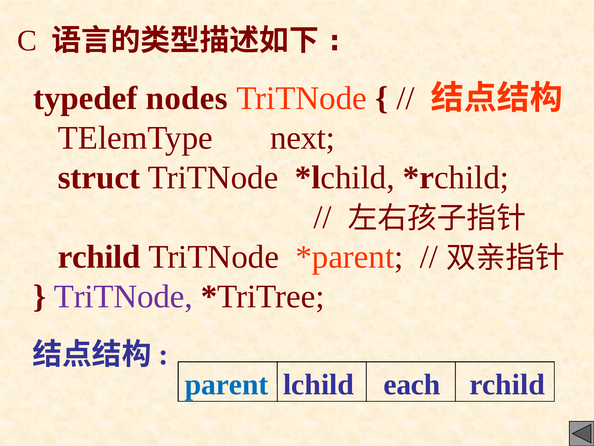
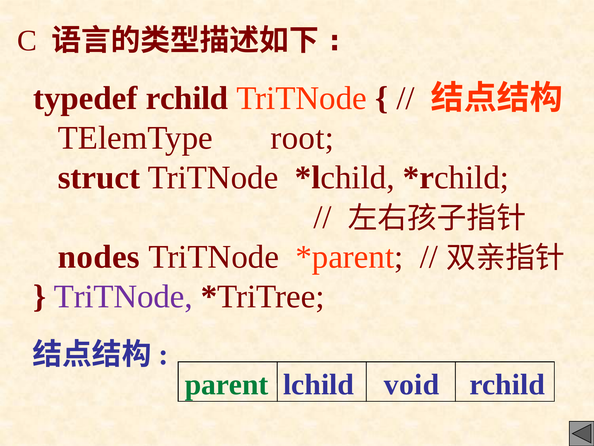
typedef nodes: nodes -> rchild
next: next -> root
rchild at (99, 257): rchild -> nodes
parent colour: blue -> green
each: each -> void
